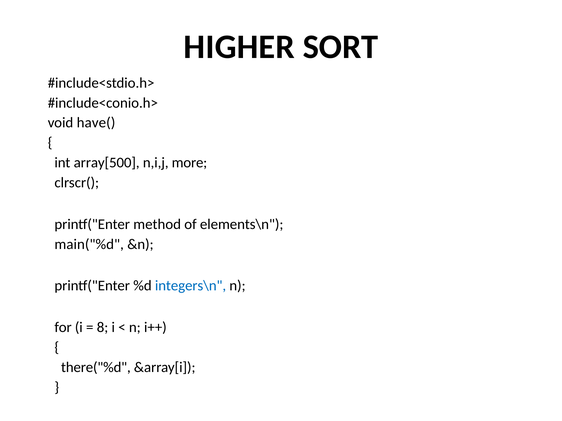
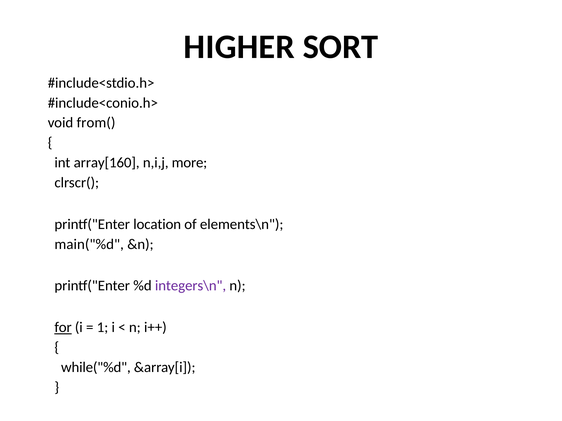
have(: have( -> from(
array[500: array[500 -> array[160
method: method -> location
integers\n colour: blue -> purple
for underline: none -> present
8: 8 -> 1
there("%d: there("%d -> while("%d
